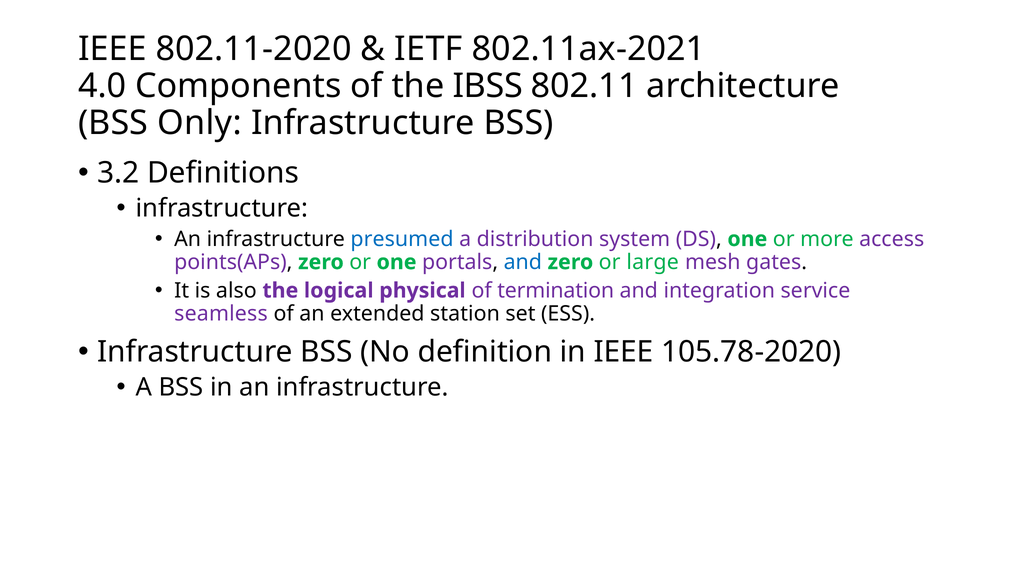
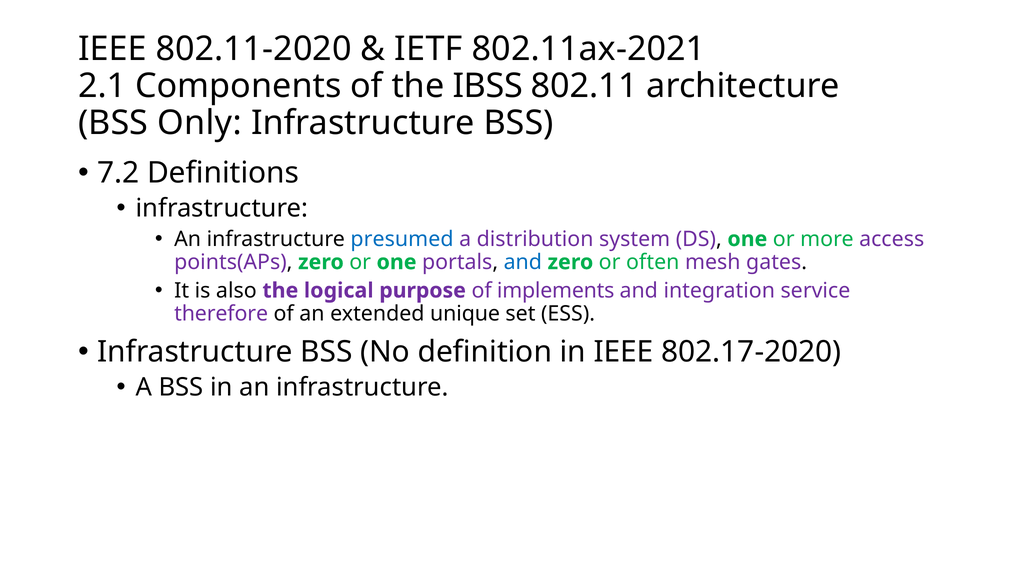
4.0: 4.0 -> 2.1
3.2: 3.2 -> 7.2
large: large -> often
physical: physical -> purpose
termination: termination -> implements
seamless: seamless -> therefore
station: station -> unique
105.78-2020: 105.78-2020 -> 802.17-2020
